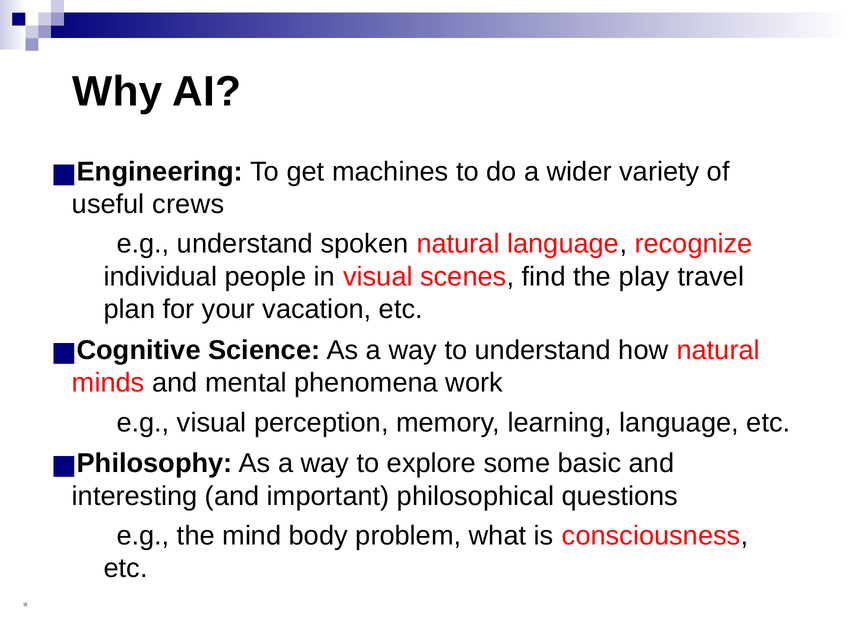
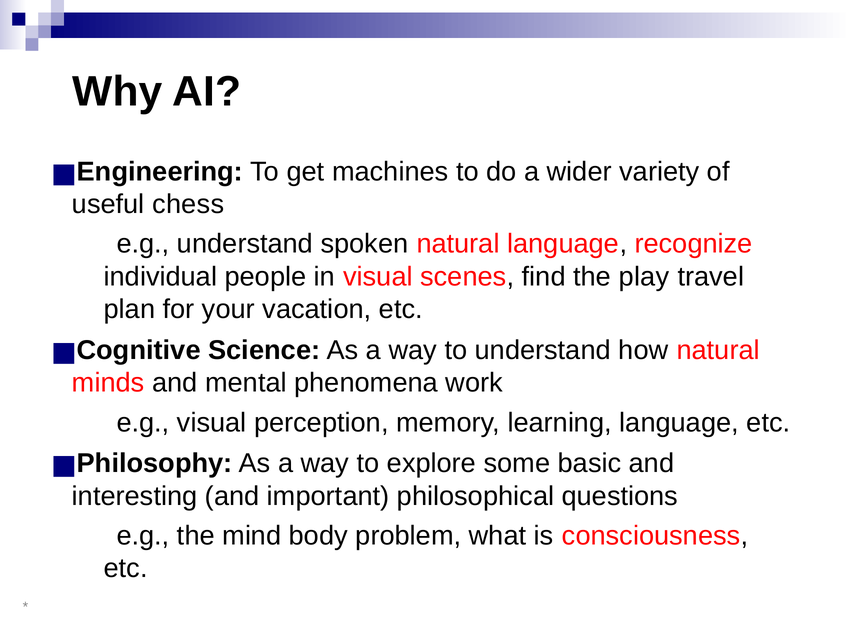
crews: crews -> chess
